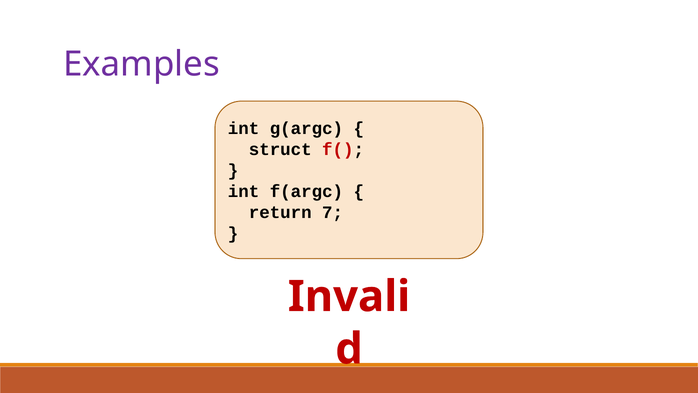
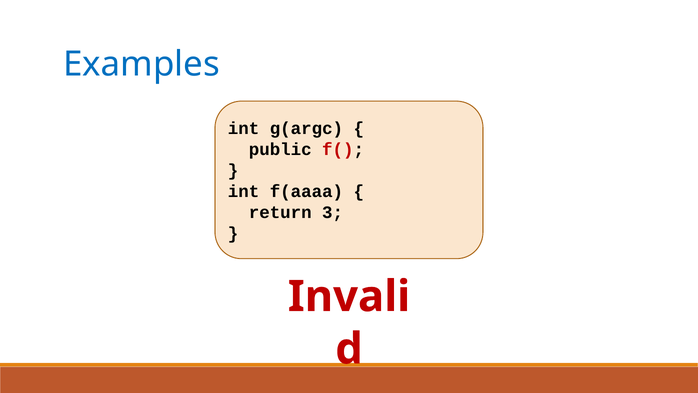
Examples colour: purple -> blue
struct: struct -> public
f(argc: f(argc -> f(aaaa
7: 7 -> 3
